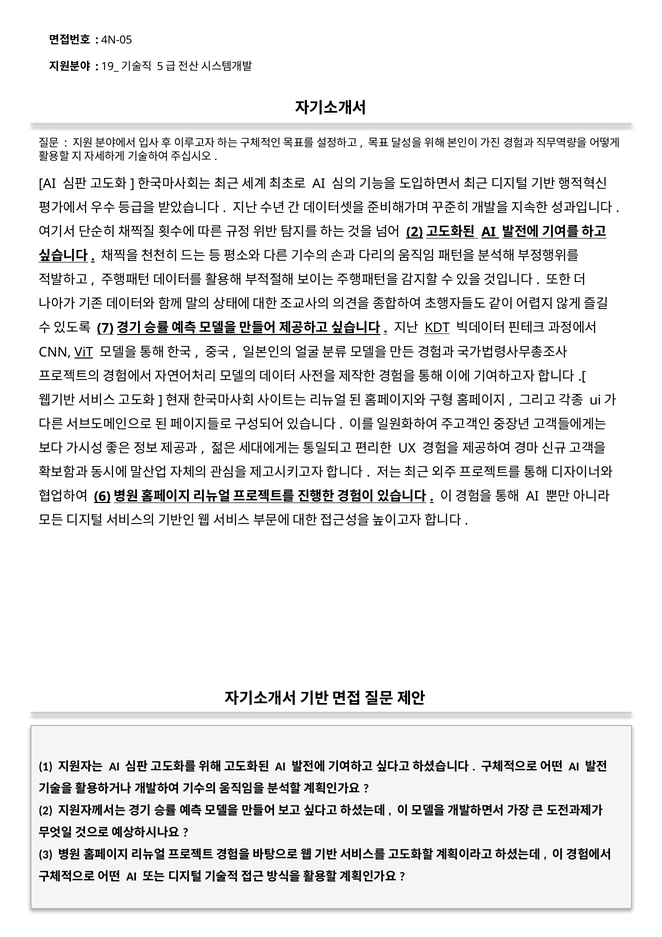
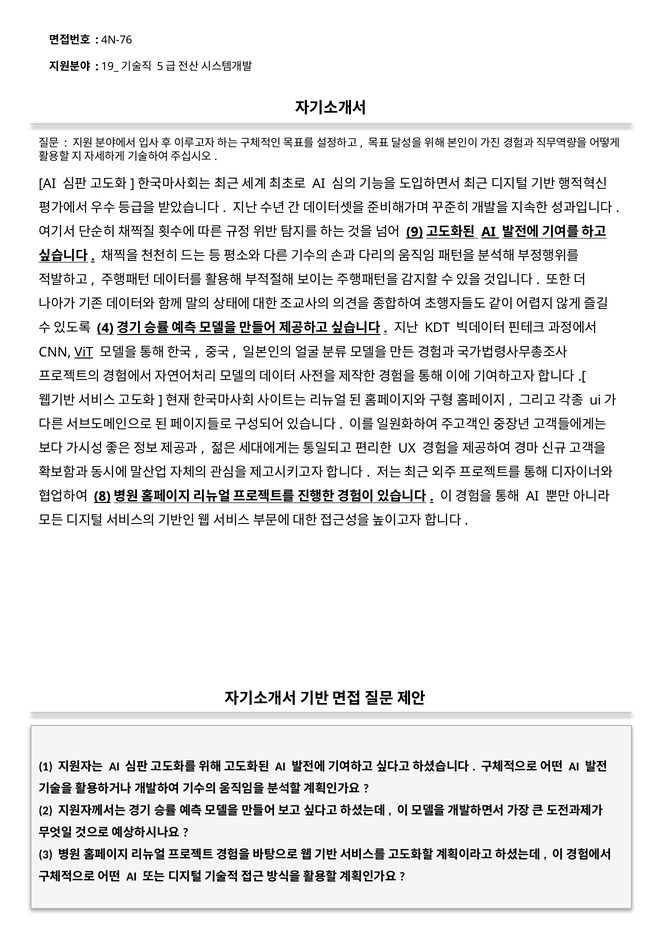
4N-05: 4N-05 -> 4N-76
2 at (415, 232): 2 -> 9
7: 7 -> 4
KDT underline: present -> none
6: 6 -> 8
